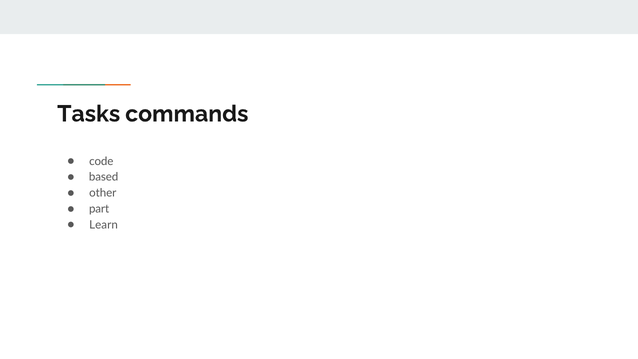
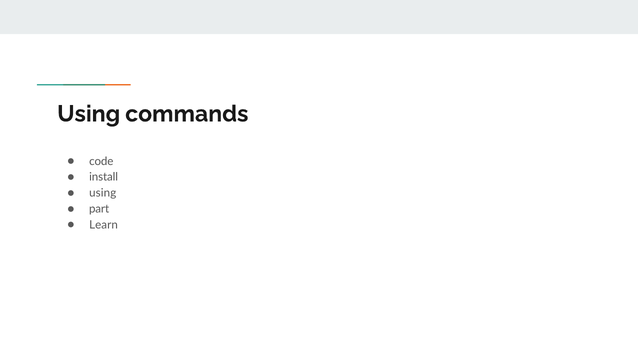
Tasks at (89, 114): Tasks -> Using
based: based -> install
other at (103, 193): other -> using
